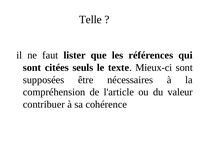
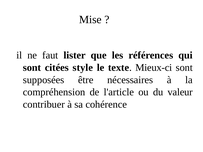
Telle: Telle -> Mise
seuls: seuls -> style
